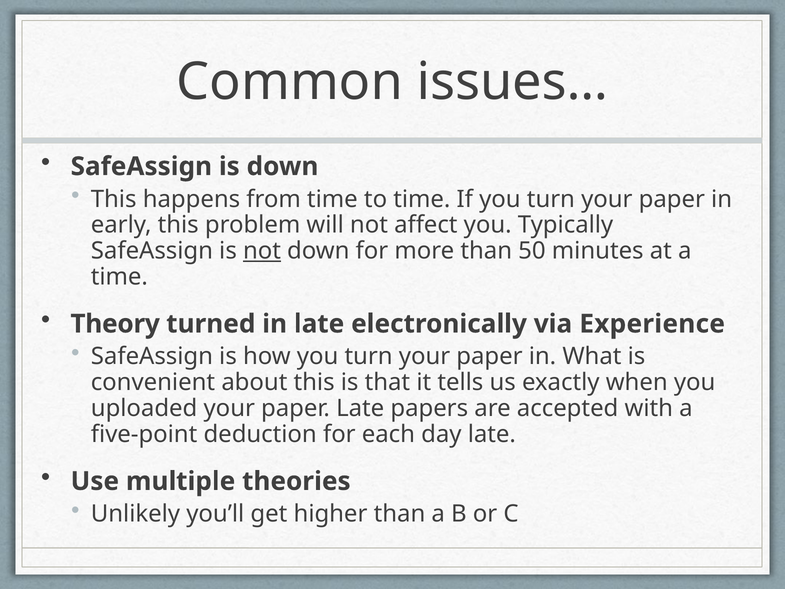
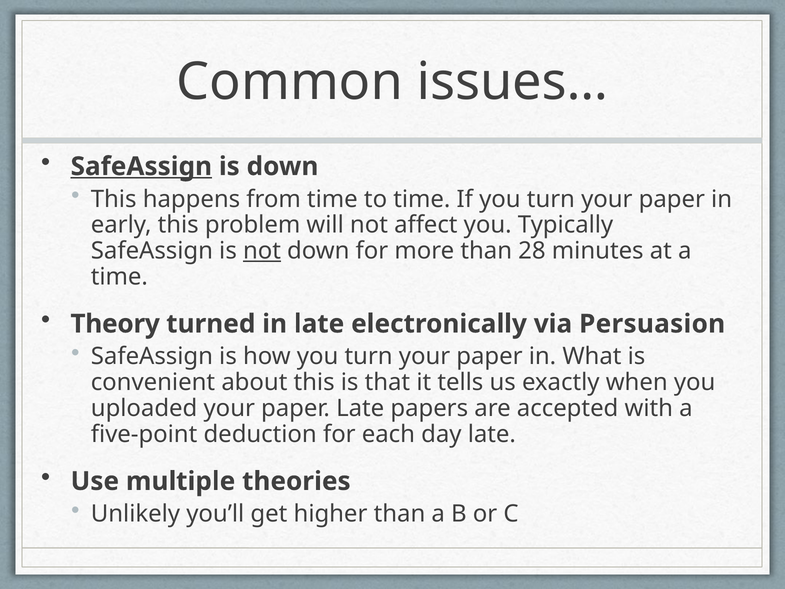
SafeAssign at (141, 166) underline: none -> present
50: 50 -> 28
Experience: Experience -> Persuasion
